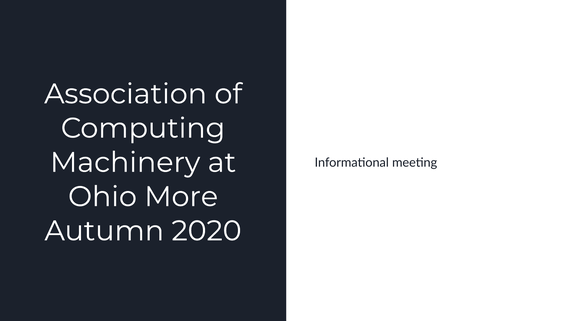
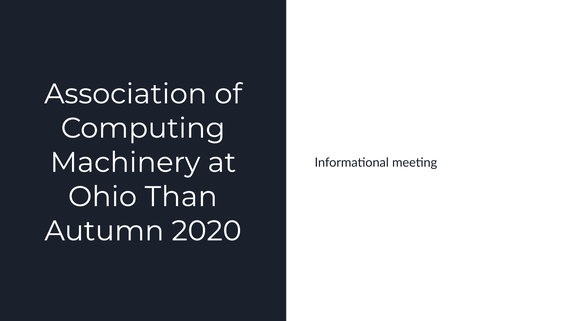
More: More -> Than
